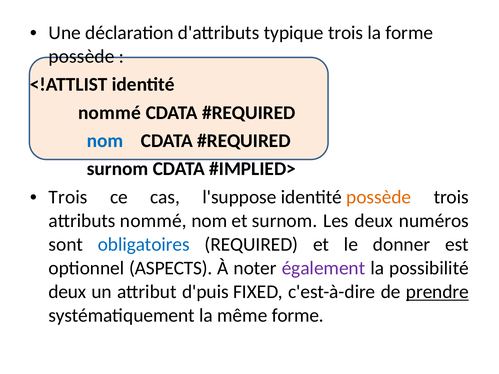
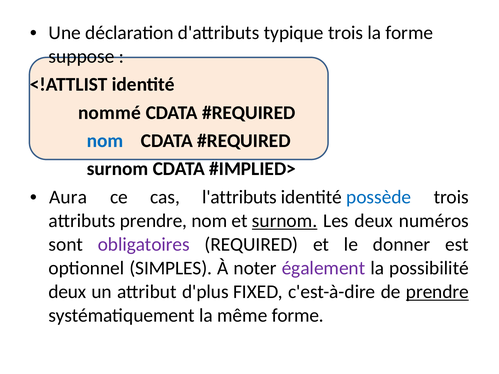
possède at (82, 56): possède -> suppose
Trois at (68, 197): Trois -> Aura
l'suppose: l'suppose -> l'attributs
possède at (379, 197) colour: orange -> blue
attributs nommé: nommé -> prendre
surnom at (285, 221) underline: none -> present
obligatoires colour: blue -> purple
ASPECTS: ASPECTS -> SIMPLES
d'puis: d'puis -> d'plus
